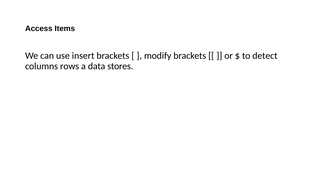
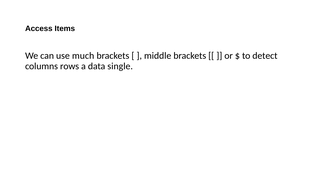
insert: insert -> much
modify: modify -> middle
stores: stores -> single
